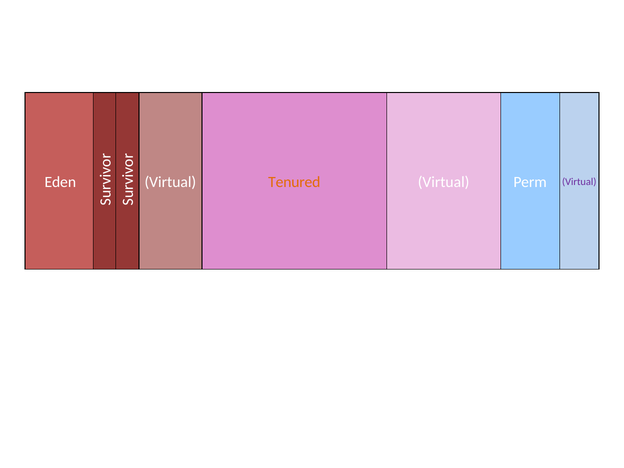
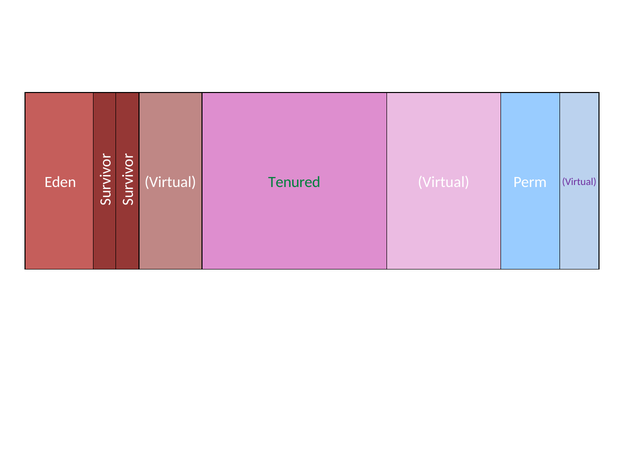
Tenured colour: orange -> green
